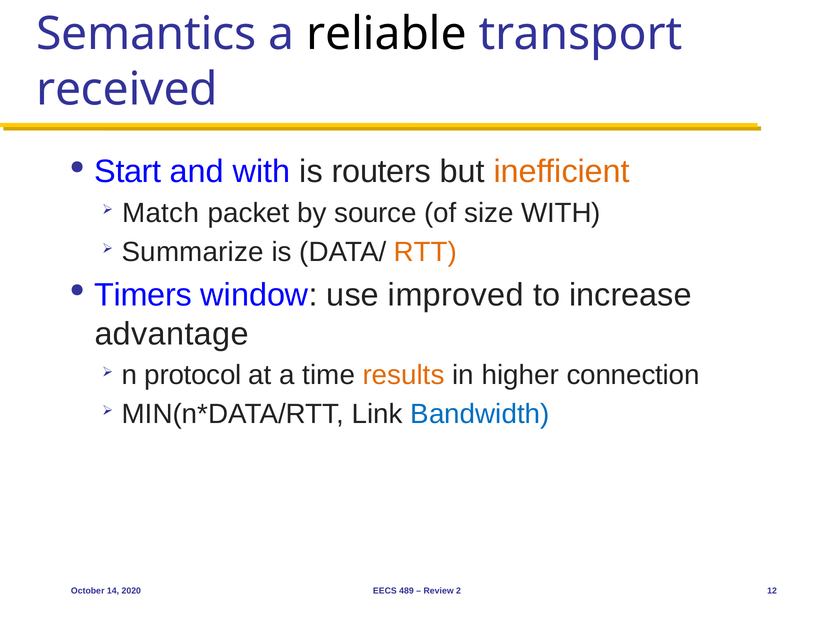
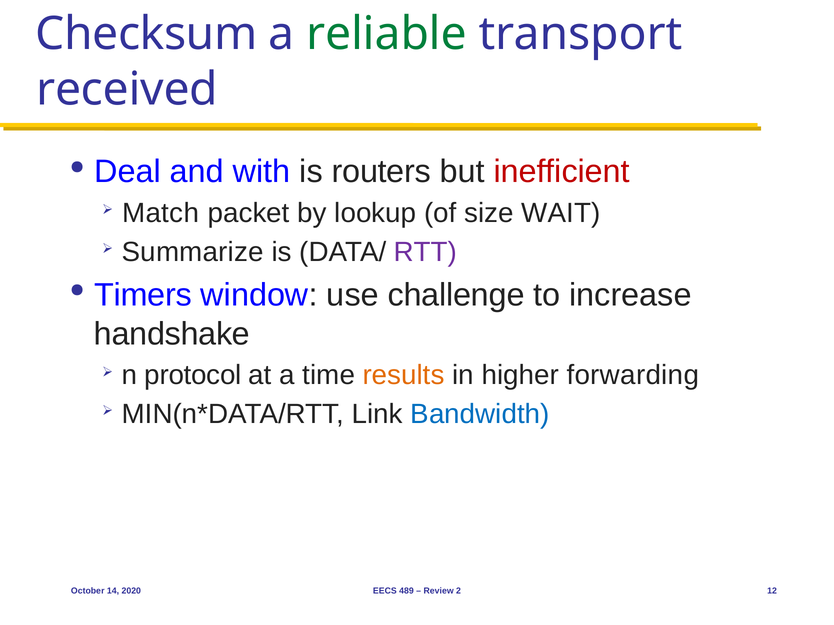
Semantics: Semantics -> Checksum
reliable colour: black -> green
Start: Start -> Deal
inefficient colour: orange -> red
source: source -> lookup
size WITH: WITH -> WAIT
RTT colour: orange -> purple
improved: improved -> challenge
advantage: advantage -> handshake
connection: connection -> forwarding
